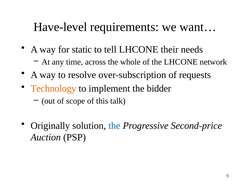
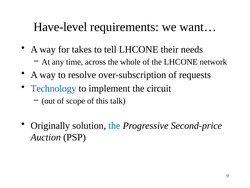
static: static -> takes
Technology colour: orange -> blue
bidder: bidder -> circuit
